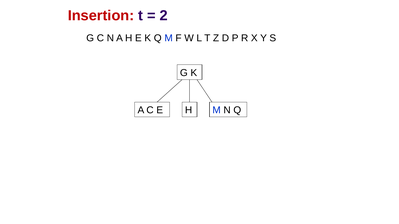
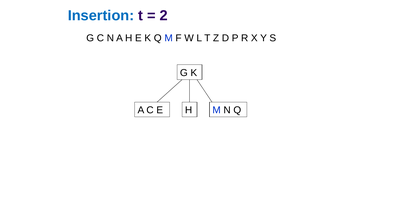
Insertion colour: red -> blue
